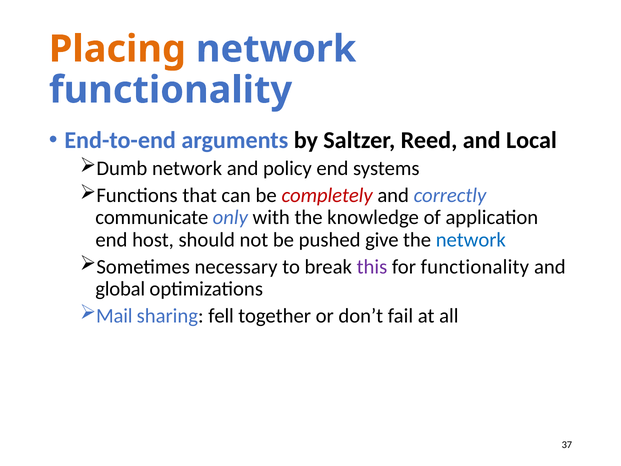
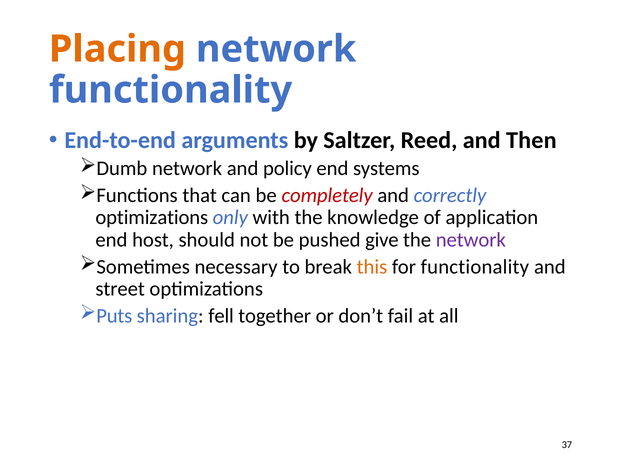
Local: Local -> Then
communicate at (152, 218): communicate -> optimizations
network at (471, 240) colour: blue -> purple
this colour: purple -> orange
global: global -> street
Mail: Mail -> Puts
